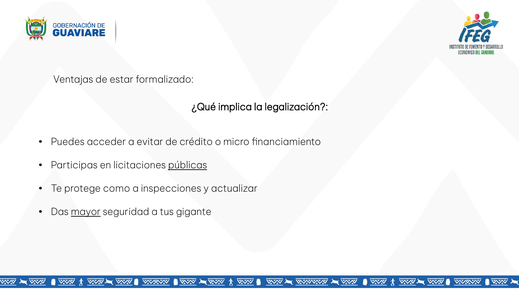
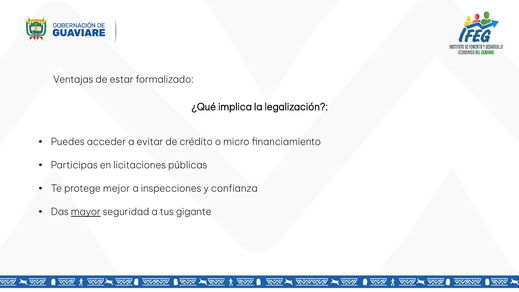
públicas underline: present -> none
como: como -> mejor
actualizar: actualizar -> confianza
